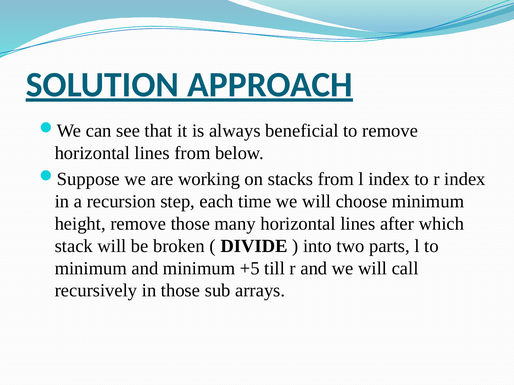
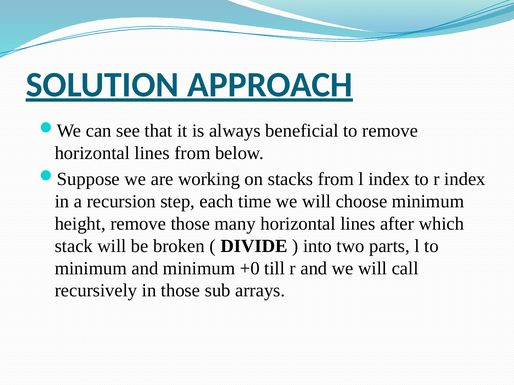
+5: +5 -> +0
